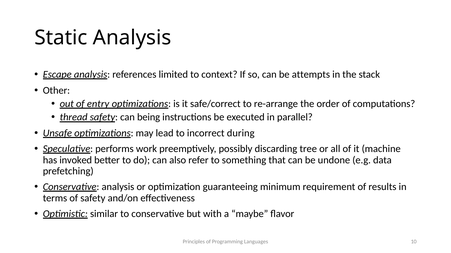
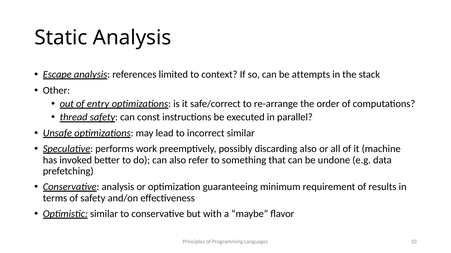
being: being -> const
incorrect during: during -> similar
discarding tree: tree -> also
